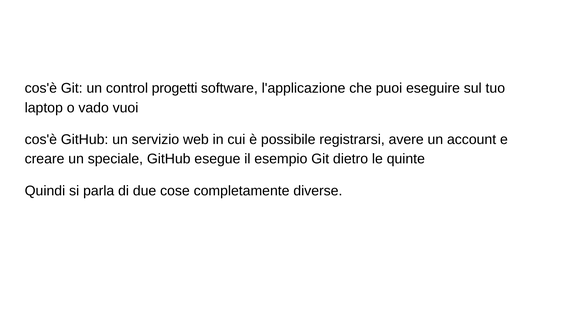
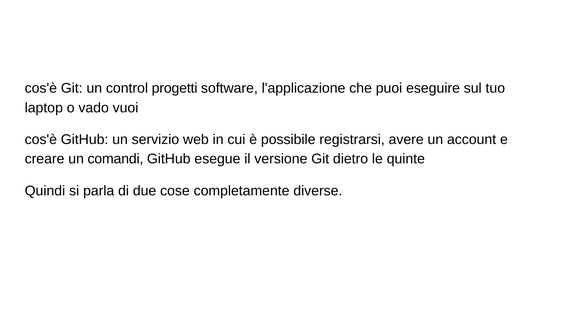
speciale: speciale -> comandi
esempio: esempio -> versione
